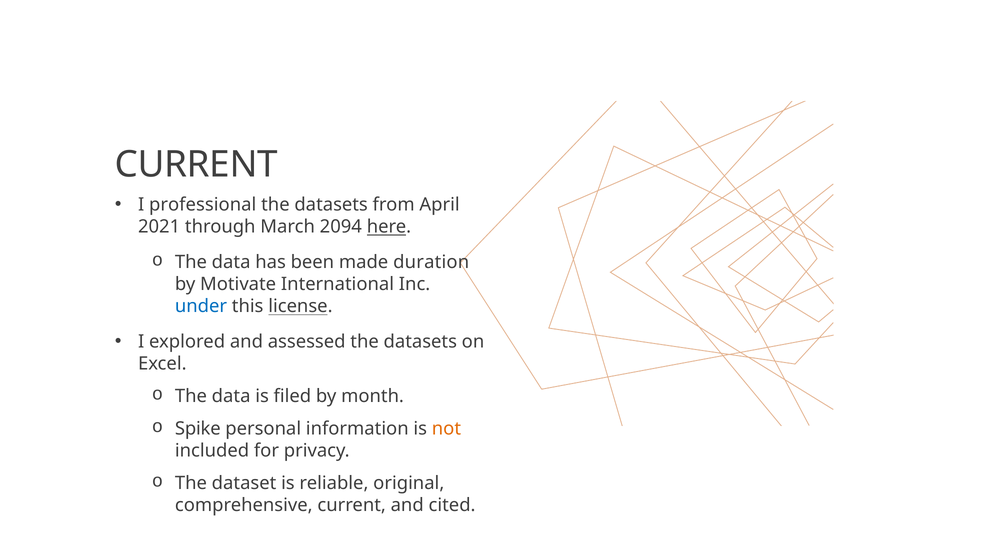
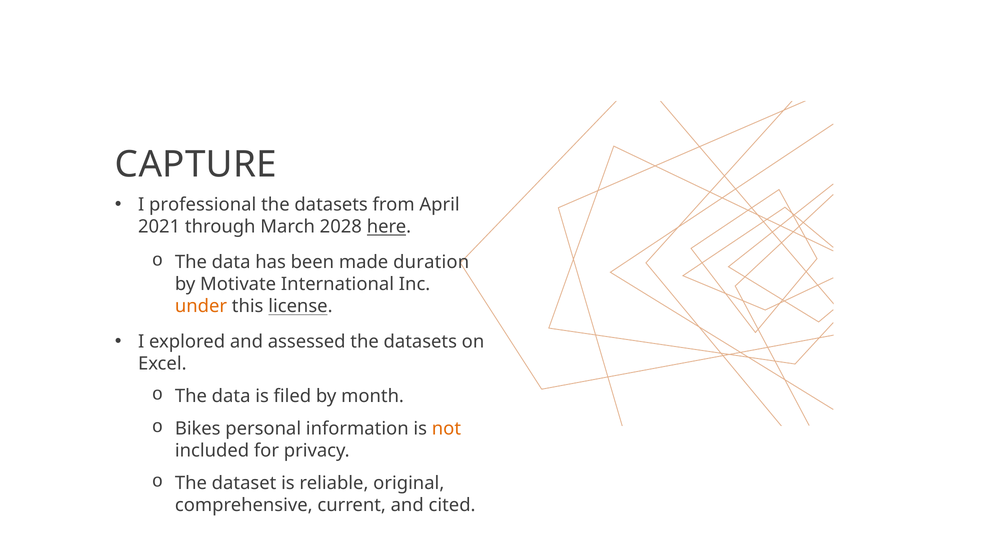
CURRENT at (196, 165): CURRENT -> CAPTURE
2094: 2094 -> 2028
under colour: blue -> orange
Spike: Spike -> Bikes
